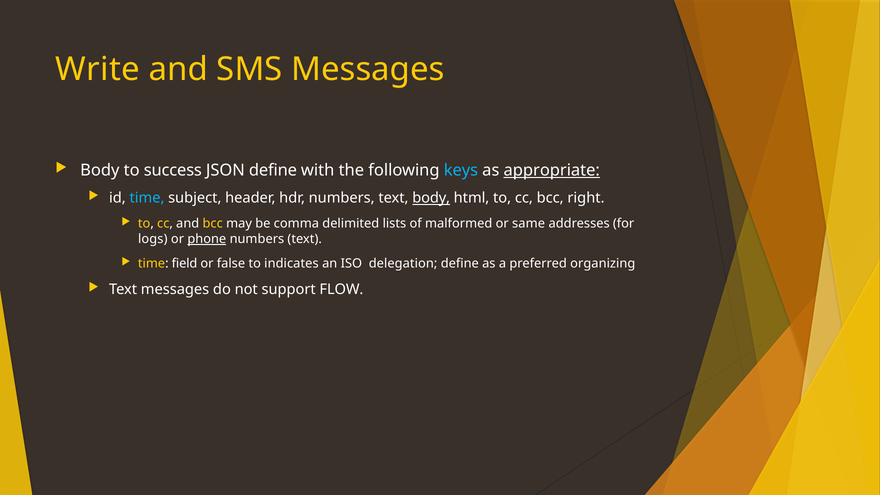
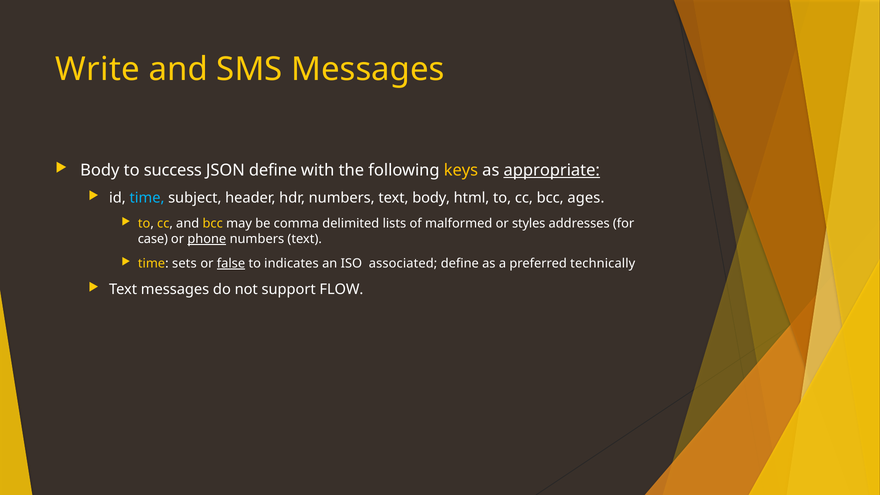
keys colour: light blue -> yellow
body at (431, 198) underline: present -> none
right: right -> ages
same: same -> styles
logs: logs -> case
field: field -> sets
false underline: none -> present
delegation: delegation -> associated
organizing: organizing -> technically
